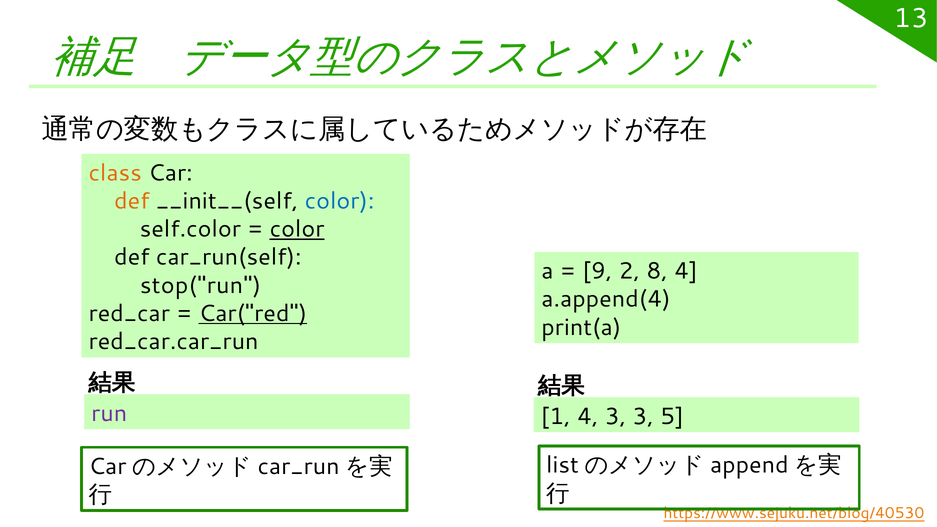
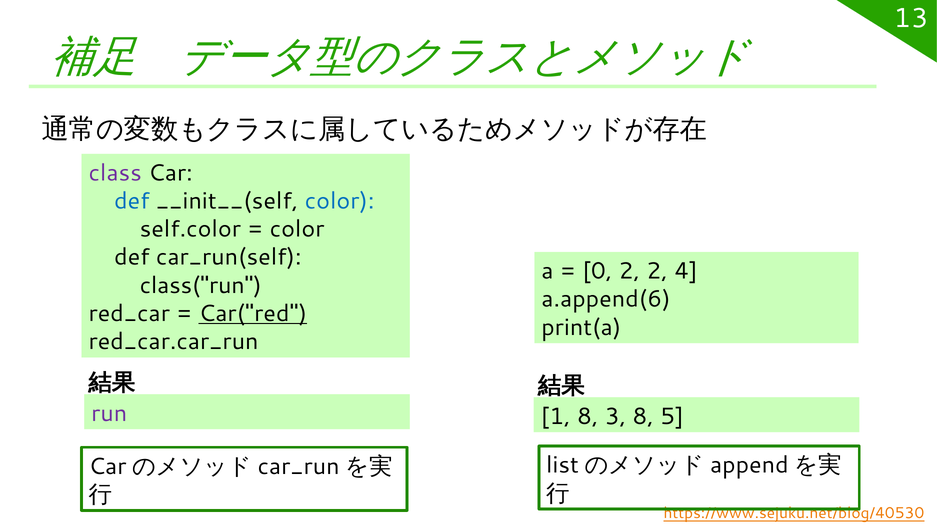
class colour: orange -> purple
def at (132, 201) colour: orange -> blue
color at (297, 229) underline: present -> none
9: 9 -> 0
2 8: 8 -> 2
stop("run: stop("run -> class("run
a.append(4: a.append(4 -> a.append(6
1 4: 4 -> 8
3 3: 3 -> 8
